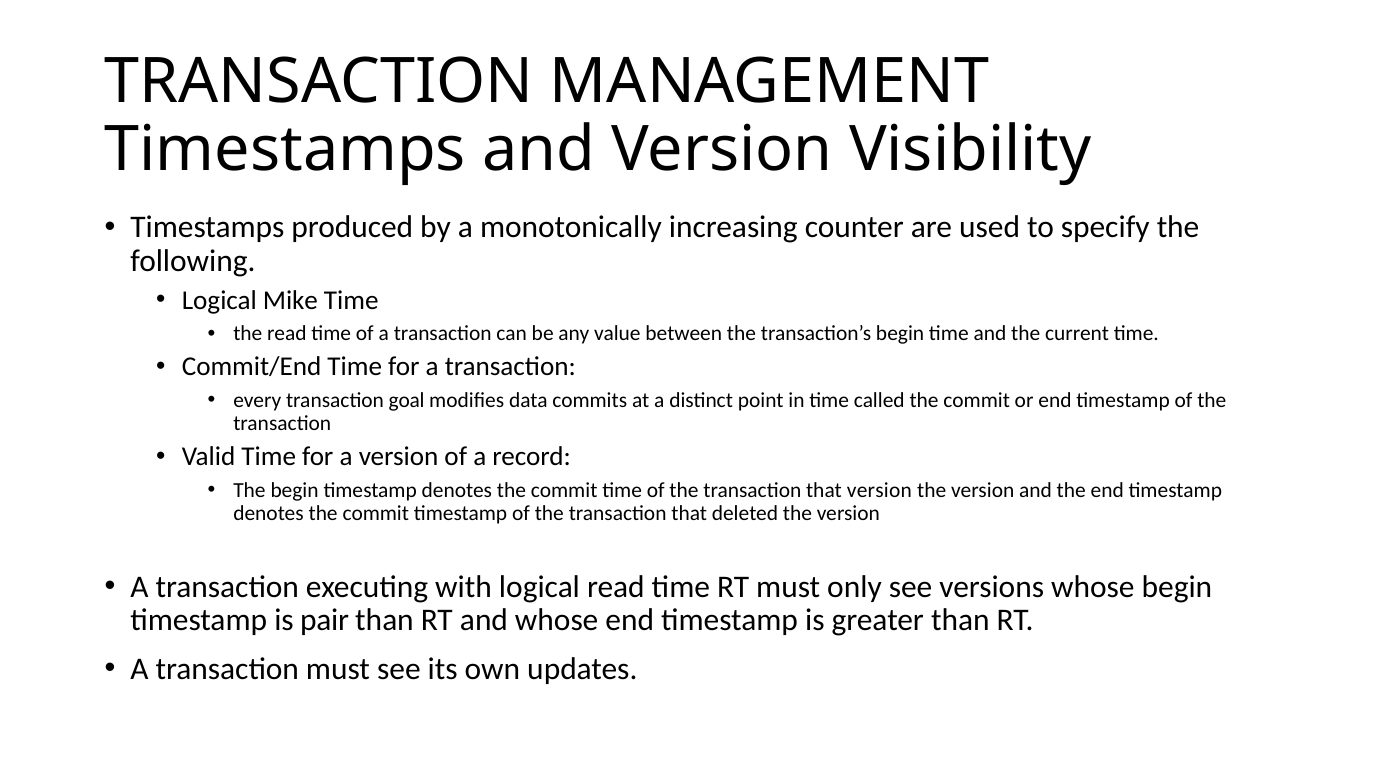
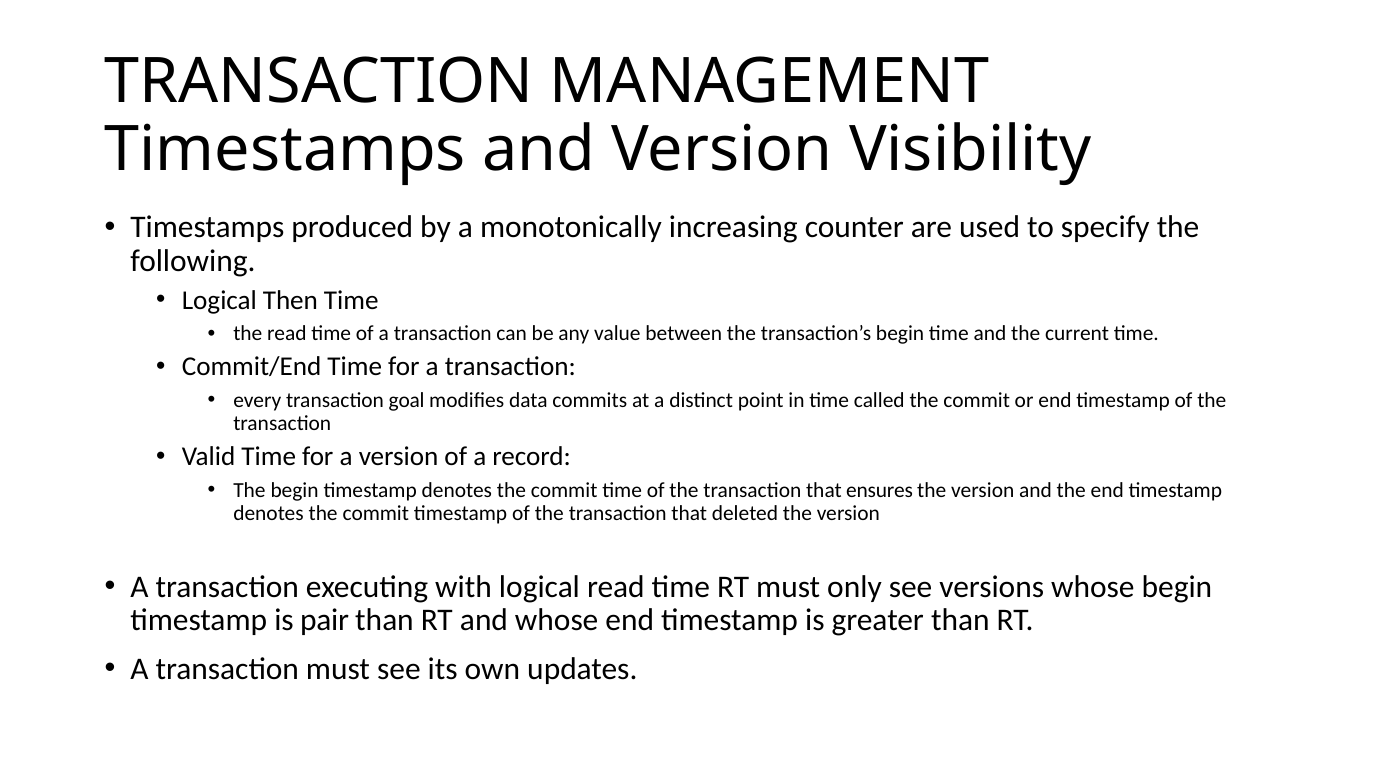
Mike: Mike -> Then
that version: version -> ensures
